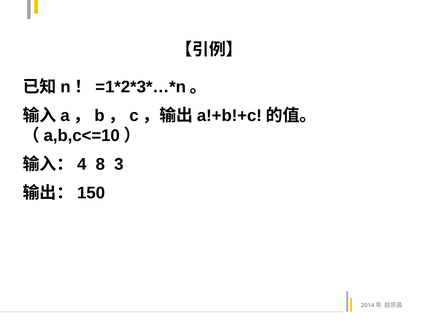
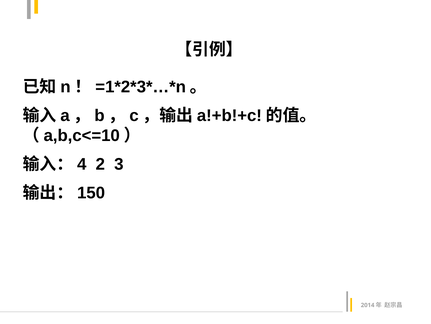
8: 8 -> 2
